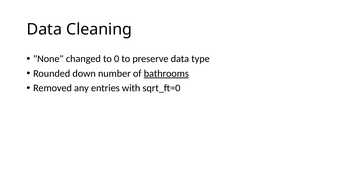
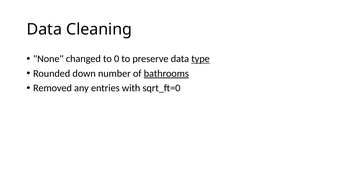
type underline: none -> present
